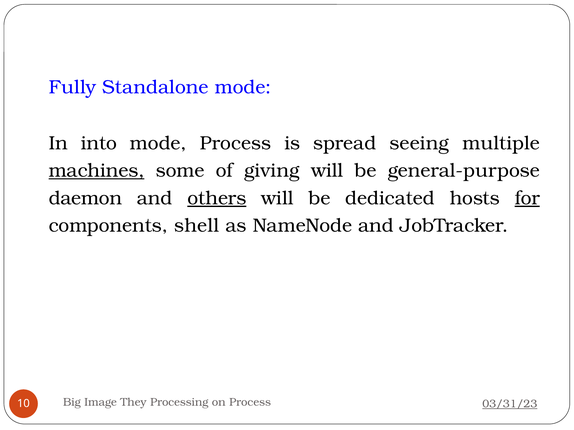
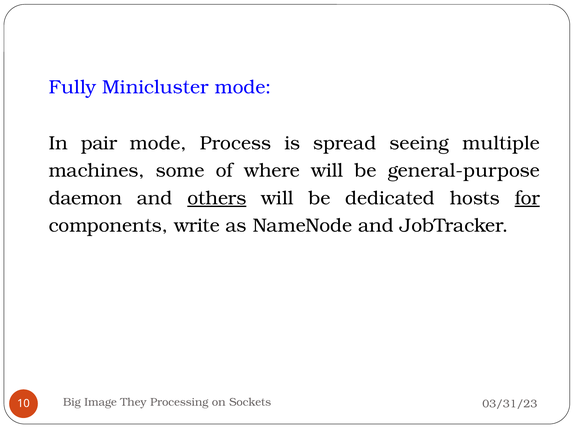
Standalone: Standalone -> Minicluster
into: into -> pair
machines underline: present -> none
giving: giving -> where
shell: shell -> write
on Process: Process -> Sockets
03/31/23 underline: present -> none
